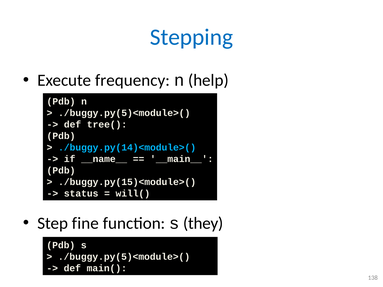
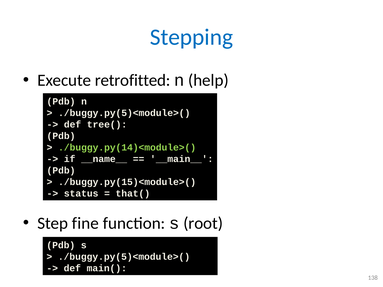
frequency: frequency -> retrofitted
./buggy.py(14)<module>( colour: light blue -> light green
will(: will( -> that(
they: they -> root
